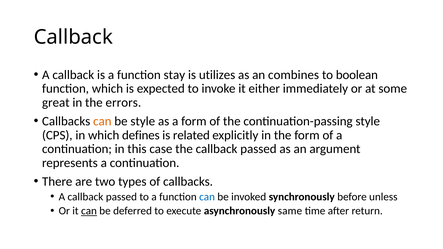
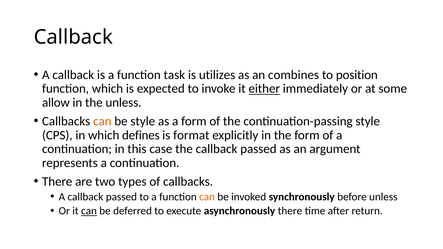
stay: stay -> task
boolean: boolean -> position
either underline: none -> present
great: great -> allow
the errors: errors -> unless
related: related -> format
can at (207, 197) colour: blue -> orange
asynchronously same: same -> there
